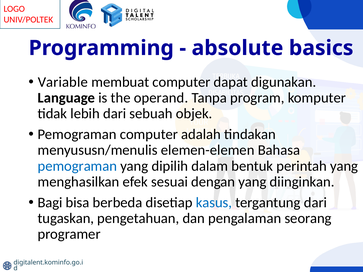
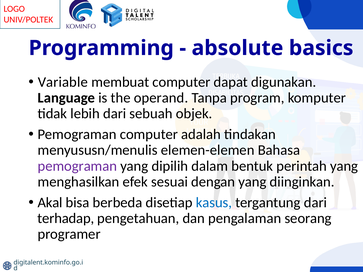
pemograman at (77, 166) colour: blue -> purple
Bagi: Bagi -> Akal
tugaskan: tugaskan -> terhadap
